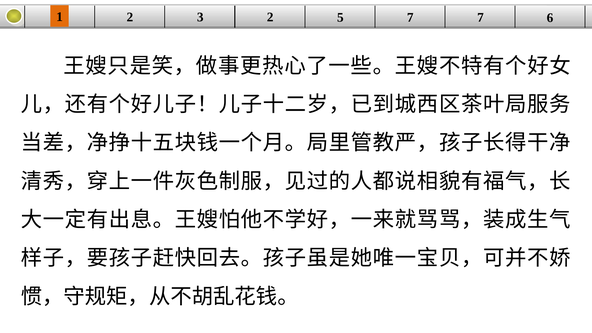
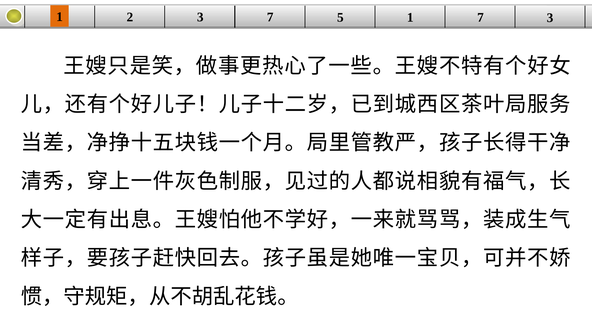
3 2: 2 -> 7
5 7: 7 -> 1
7 6: 6 -> 3
